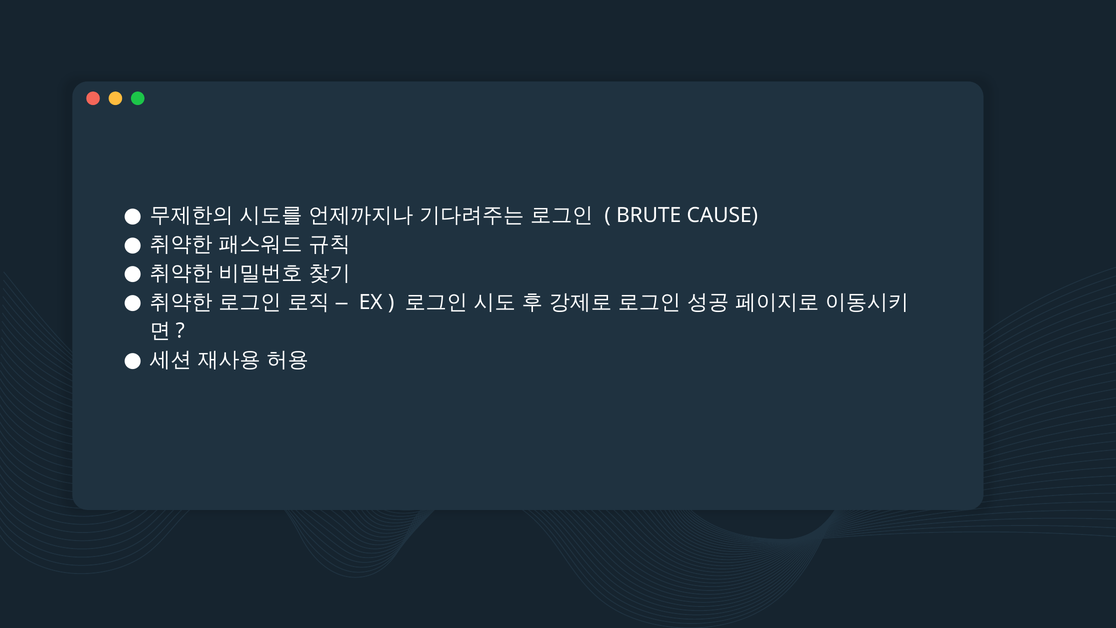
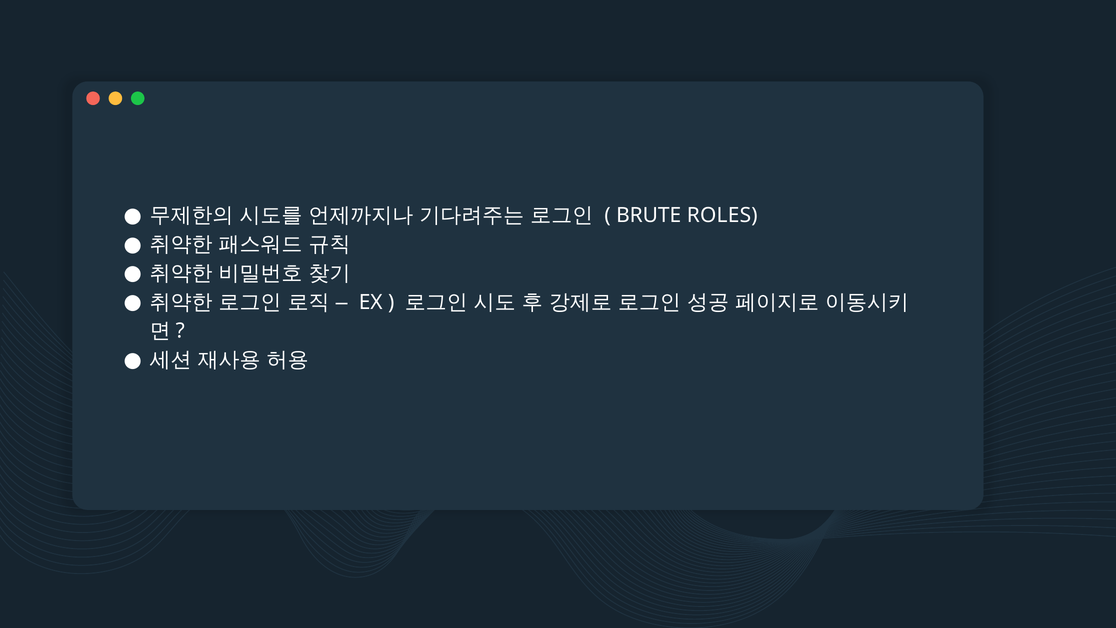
CAUSE: CAUSE -> ROLES
